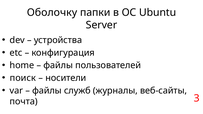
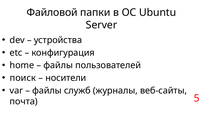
Оболочку: Оболочку -> Файловой
3: 3 -> 5
